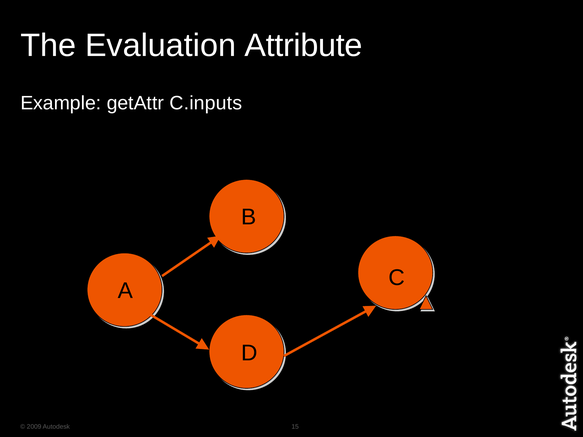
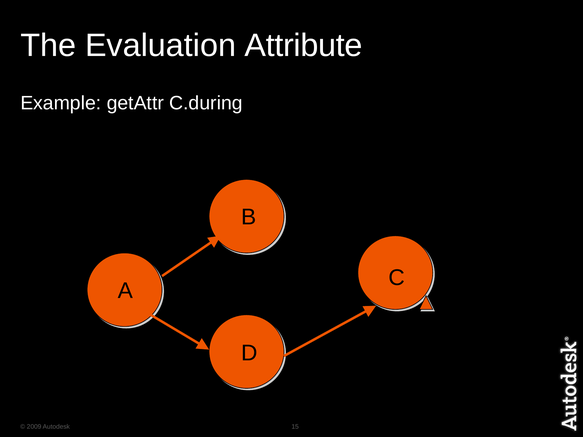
C.inputs: C.inputs -> C.during
